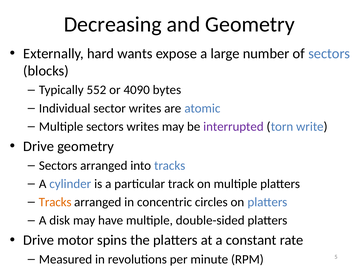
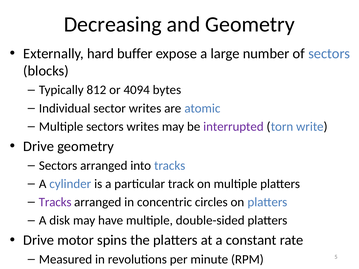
wants: wants -> buffer
552: 552 -> 812
4090: 4090 -> 4094
Tracks at (55, 202) colour: orange -> purple
